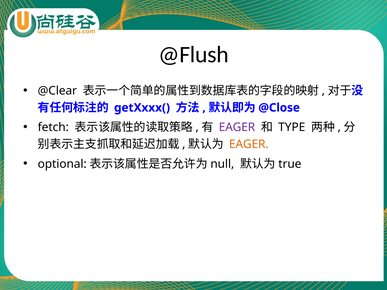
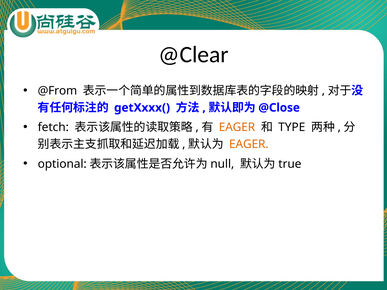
@Flush: @Flush -> @Clear
@Clear: @Clear -> @From
EAGER at (237, 127) colour: purple -> orange
